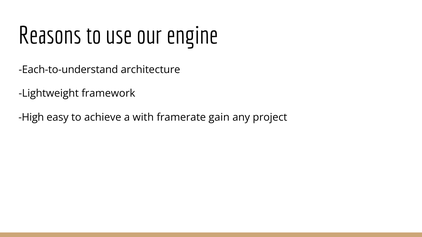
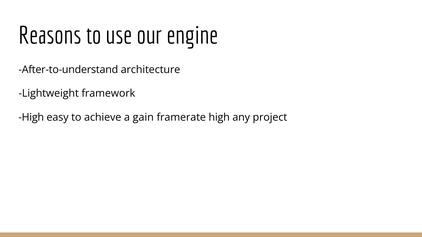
Each-to-understand: Each-to-understand -> After-to-understand
with: with -> gain
framerate gain: gain -> high
